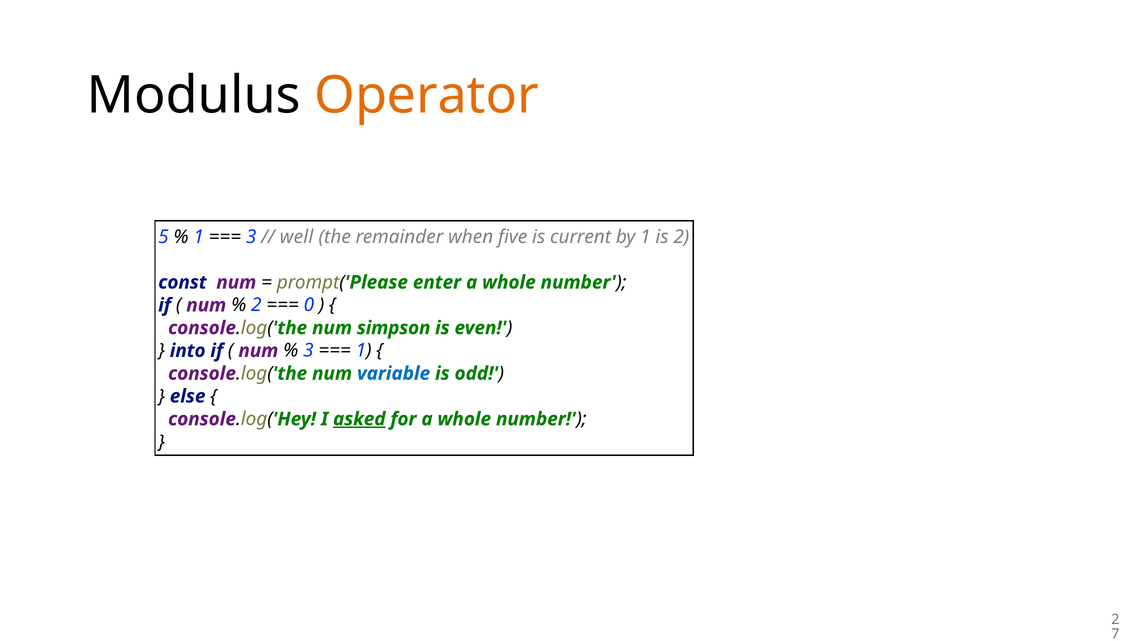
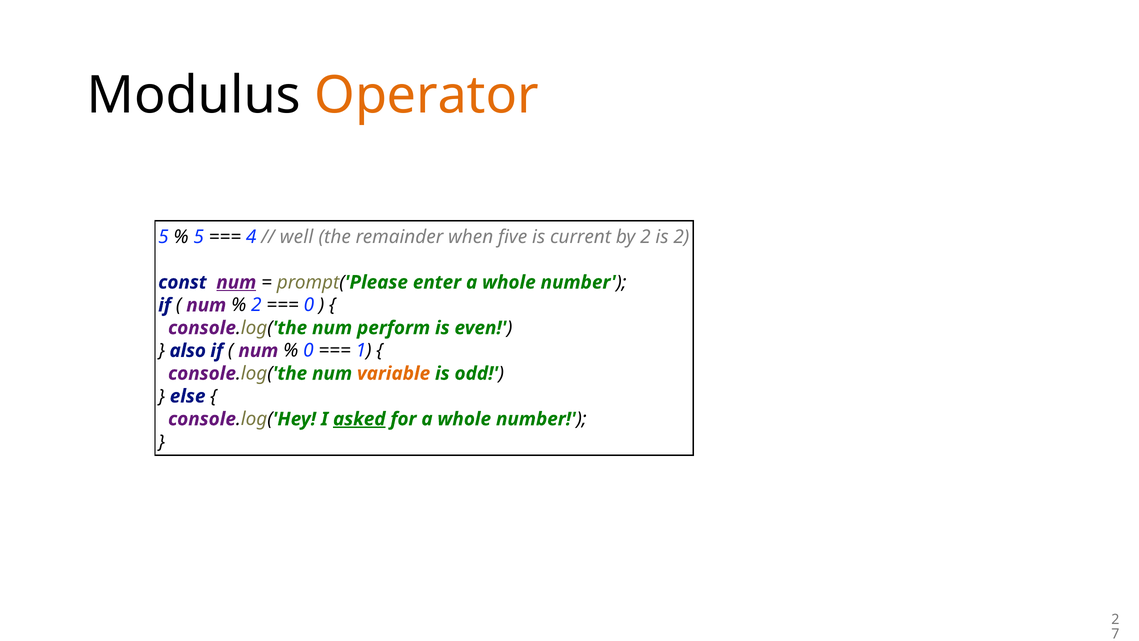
1 at (199, 237): 1 -> 5
3 at (251, 237): 3 -> 4
by 1: 1 -> 2
num at (236, 282) underline: none -> present
simpson: simpson -> perform
into: into -> also
3 at (308, 351): 3 -> 0
variable colour: blue -> orange
